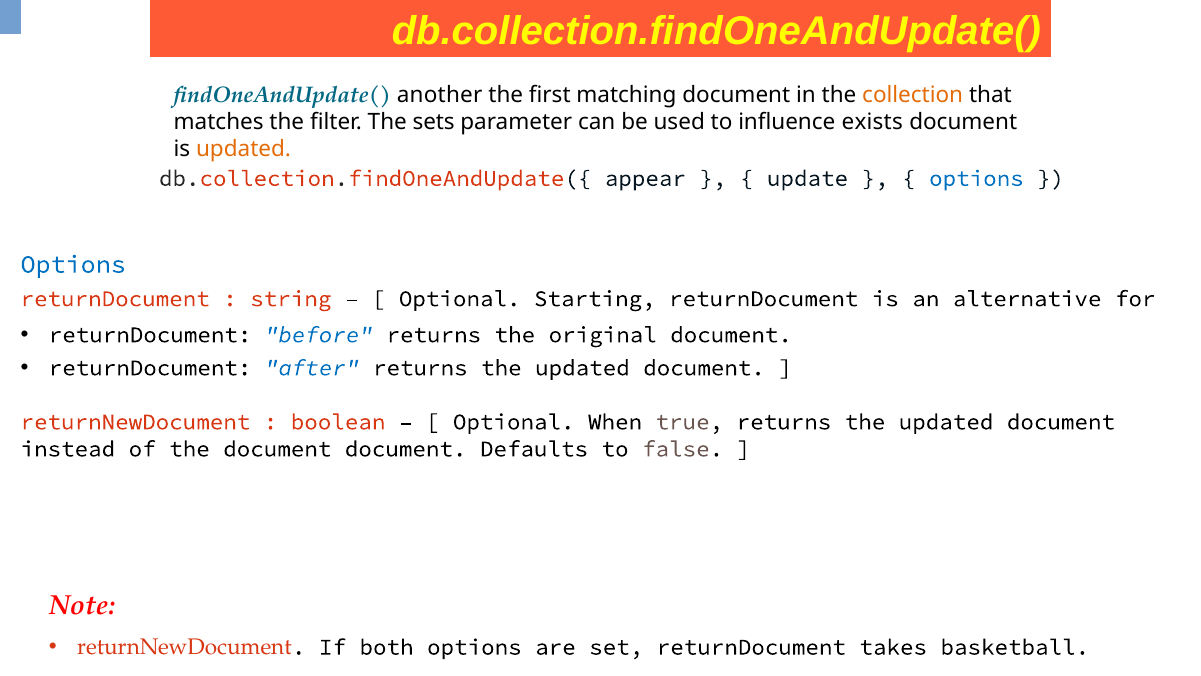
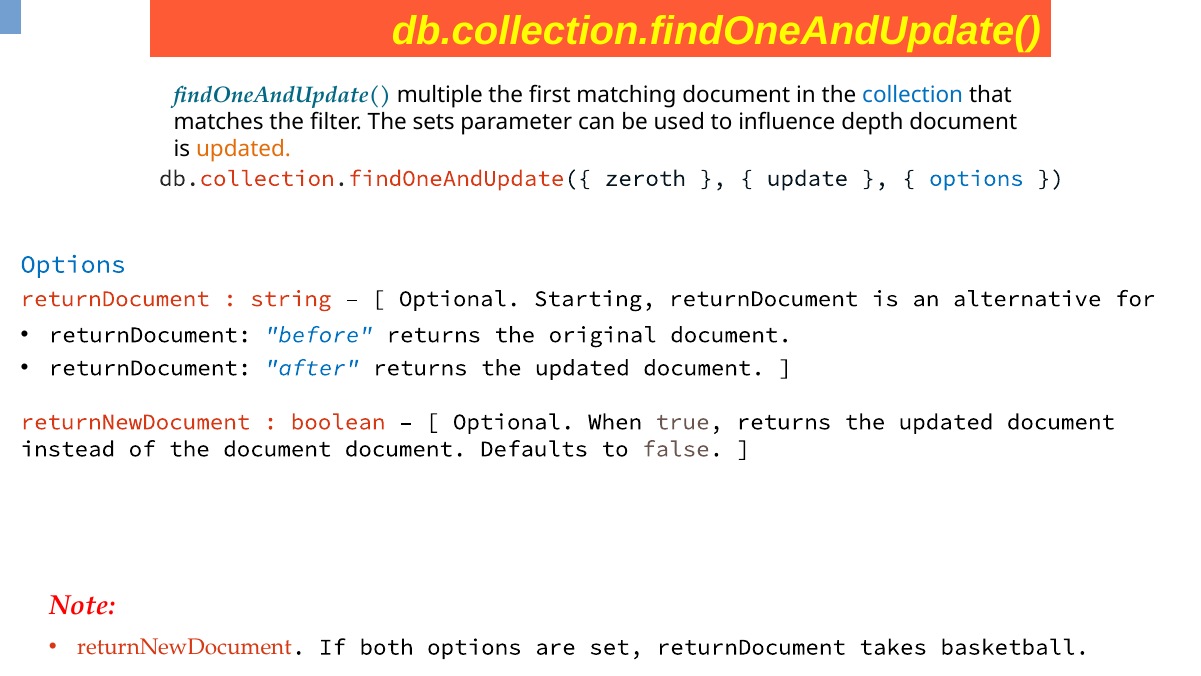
another: another -> multiple
collection colour: orange -> blue
exists: exists -> depth
appear: appear -> zeroth
